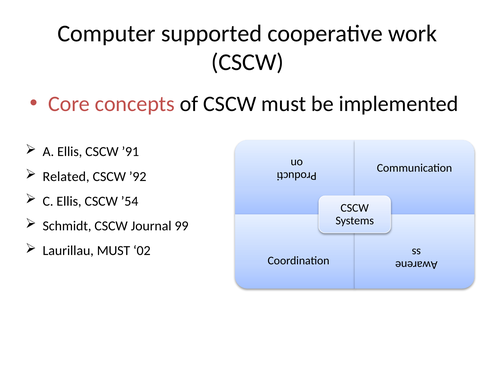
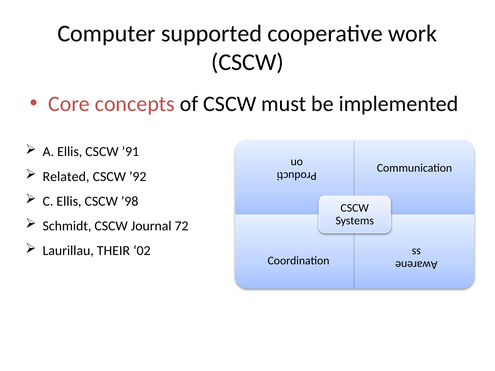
’54: ’54 -> ’98
99: 99 -> 72
Laurillau MUST: MUST -> THEIR
